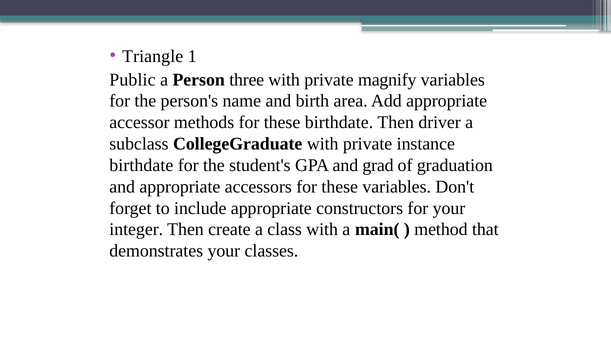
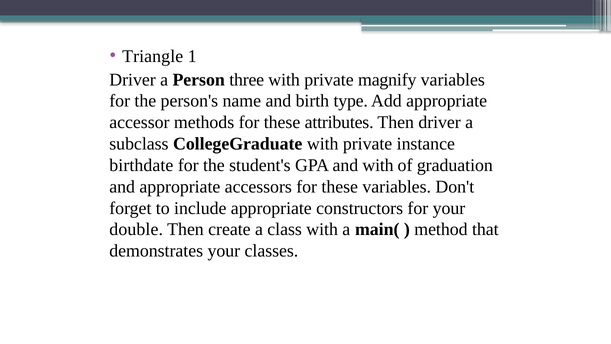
Public at (132, 80): Public -> Driver
area: area -> type
these birthdate: birthdate -> attributes
and grad: grad -> with
integer: integer -> double
